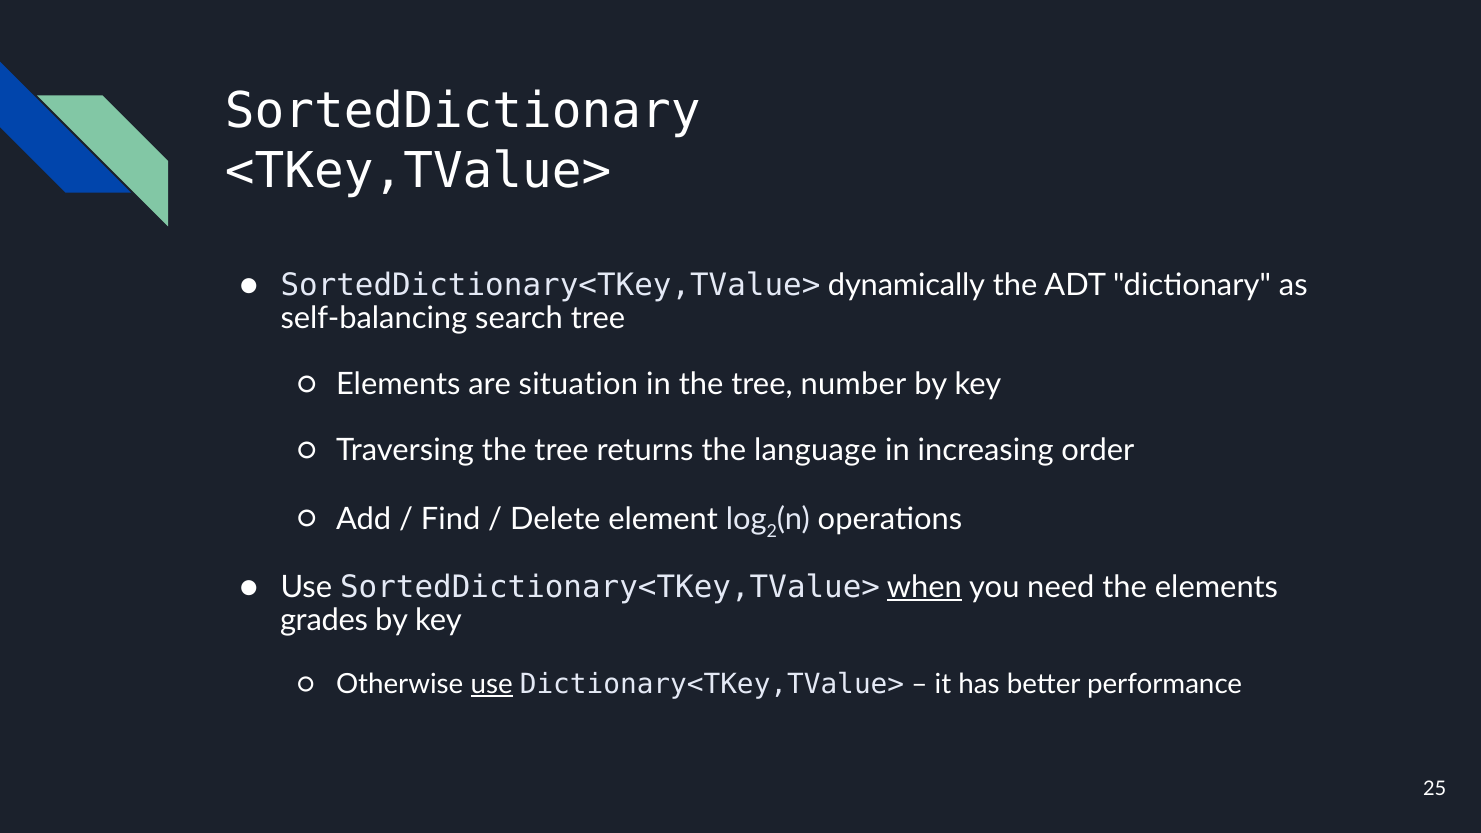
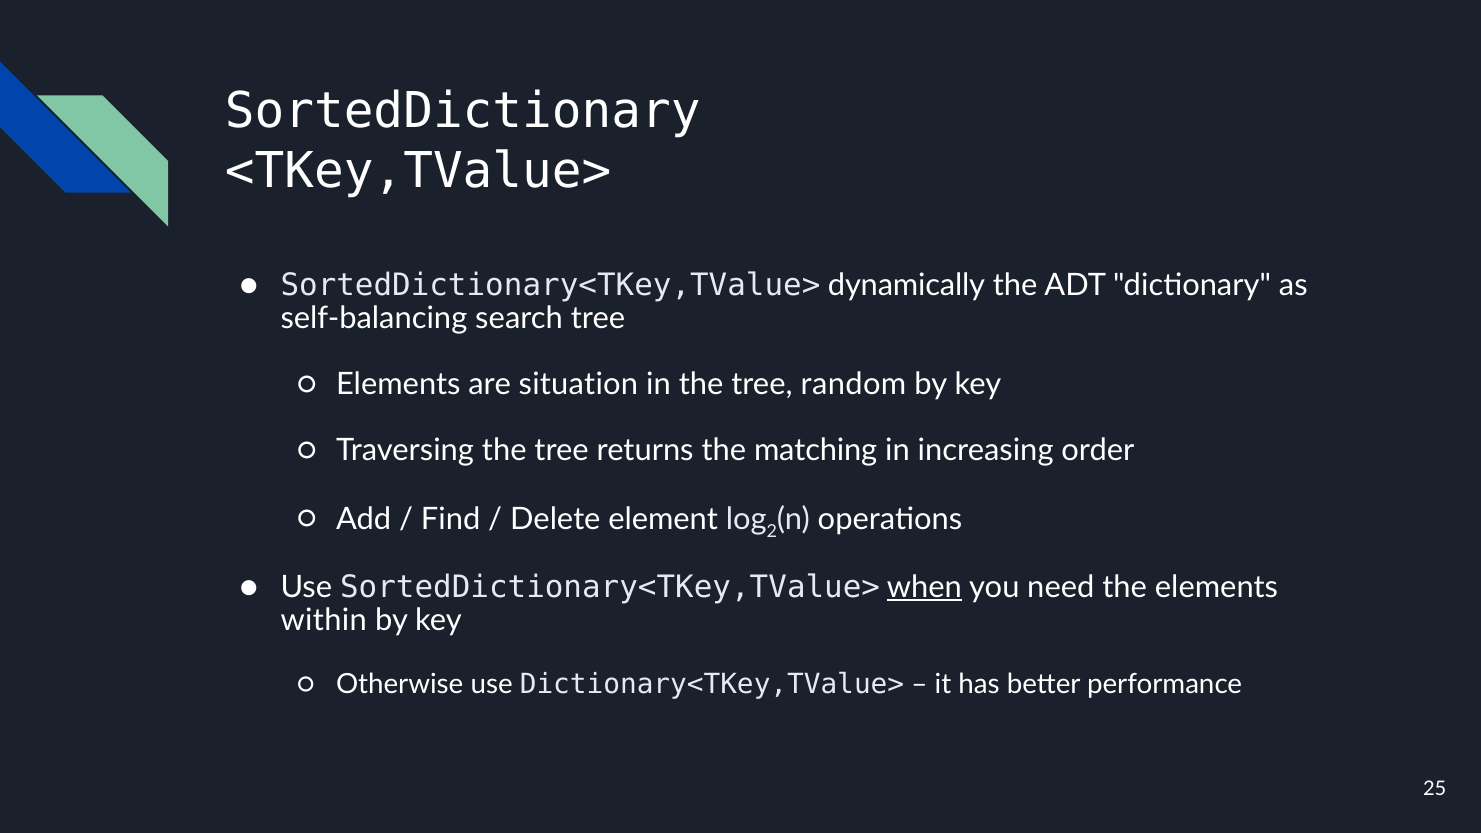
number: number -> random
language: language -> matching
grades: grades -> within
use at (492, 684) underline: present -> none
